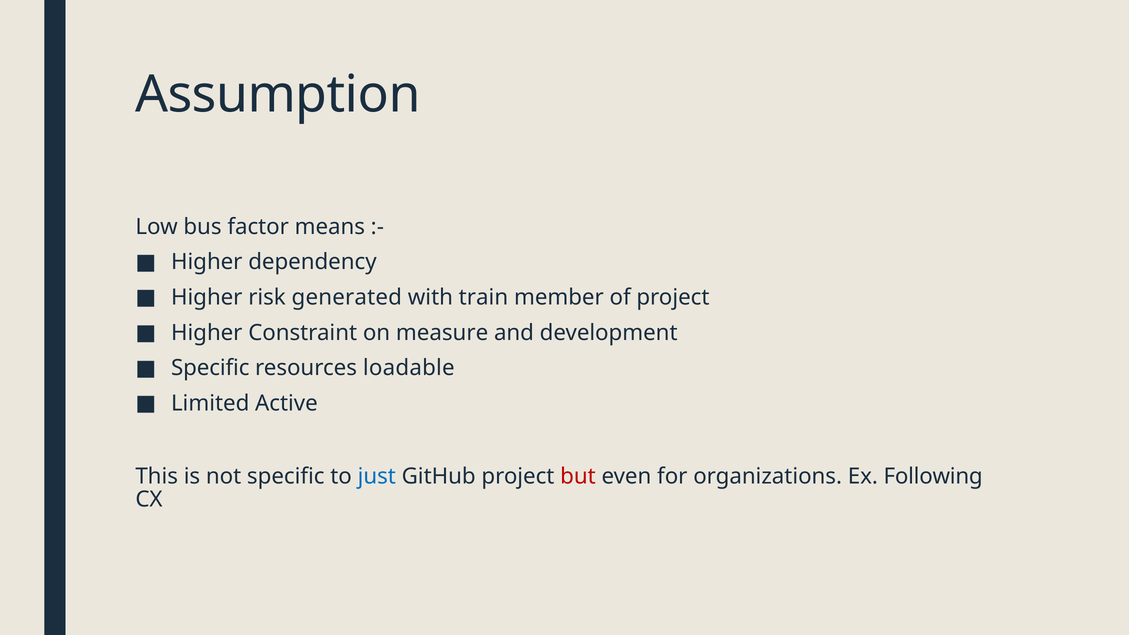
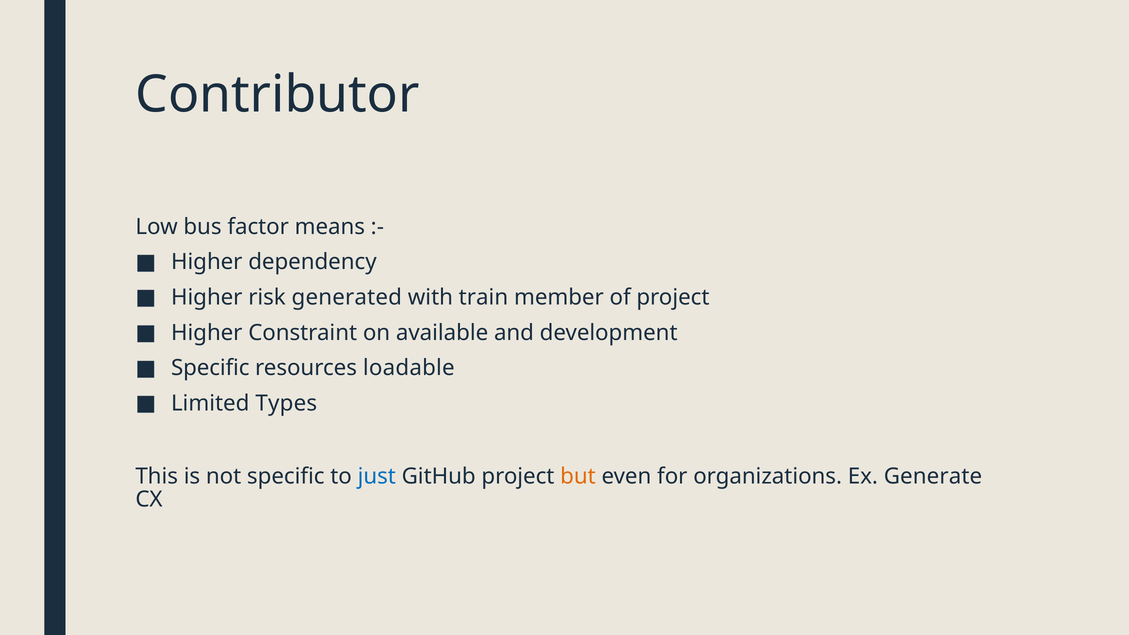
Assumption: Assumption -> Contributor
measure: measure -> available
Active: Active -> Types
but colour: red -> orange
Following: Following -> Generate
